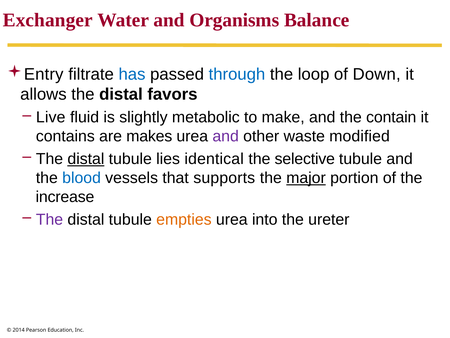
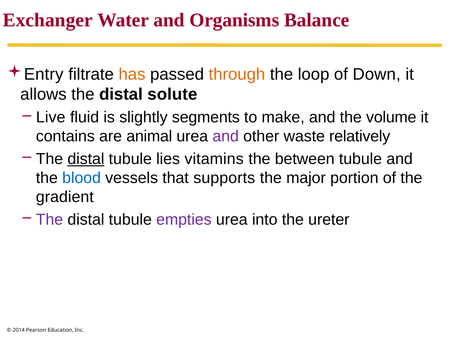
has colour: blue -> orange
through colour: blue -> orange
favors: favors -> solute
metabolic: metabolic -> segments
contain: contain -> volume
makes: makes -> animal
modified: modified -> relatively
identical: identical -> vitamins
selective: selective -> between
major underline: present -> none
increase: increase -> gradient
empties colour: orange -> purple
